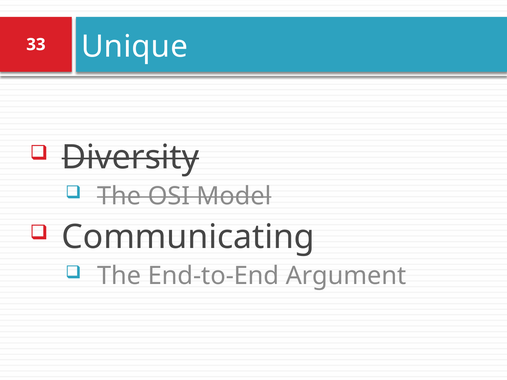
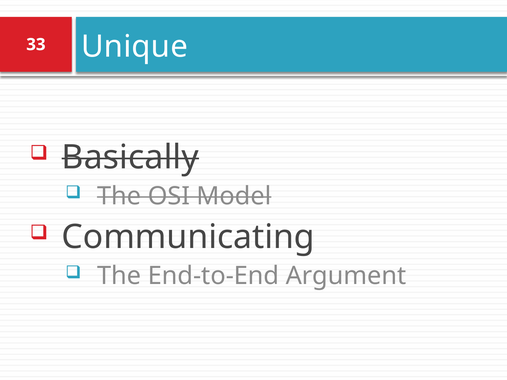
Diversity: Diversity -> Basically
